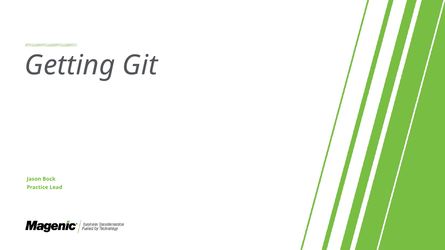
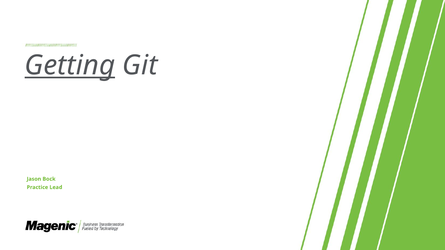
Getting underline: none -> present
